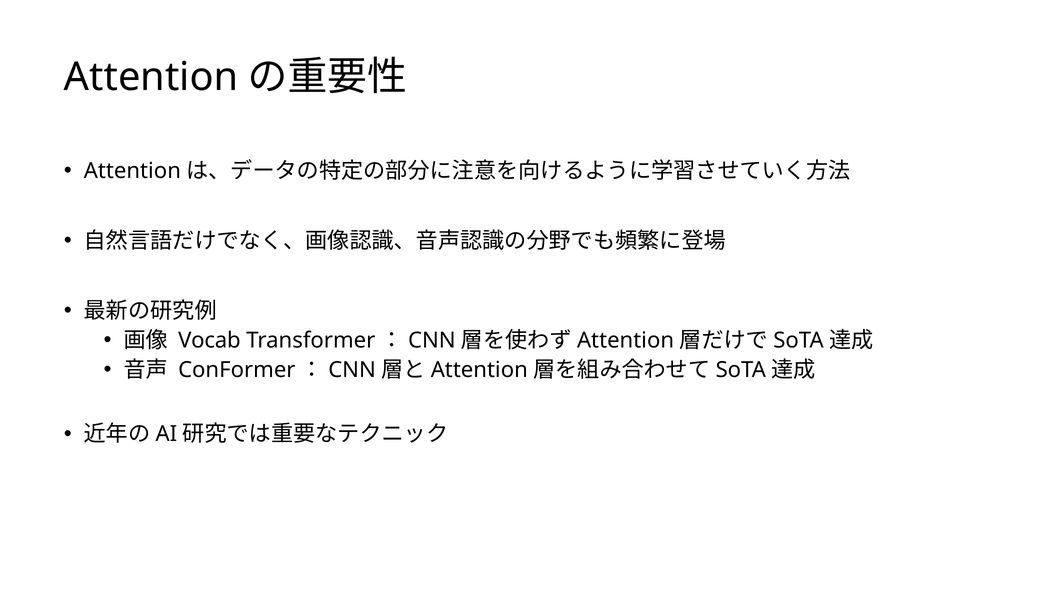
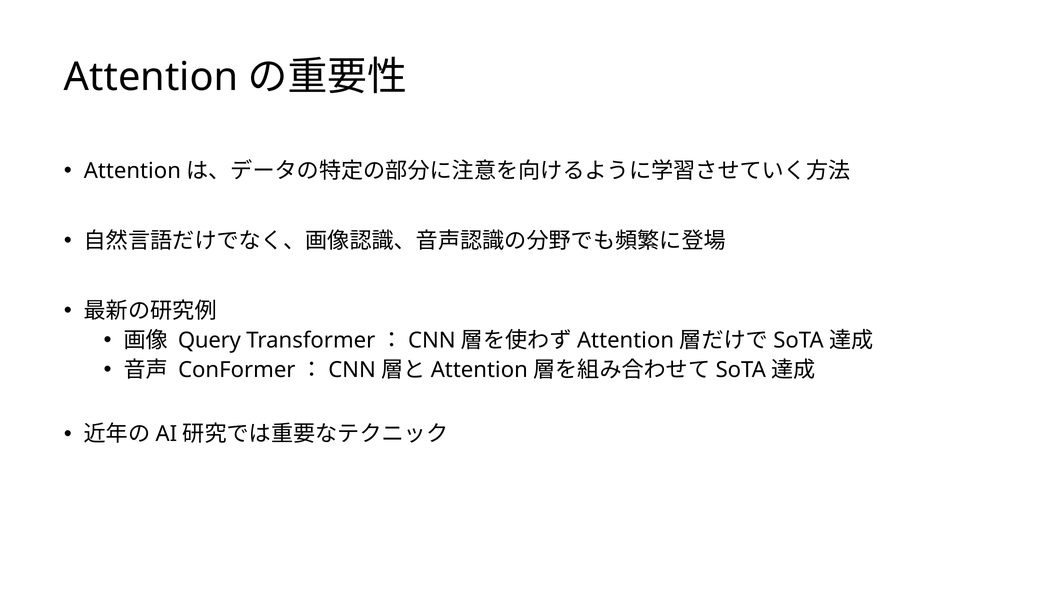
Vocab: Vocab -> Query
